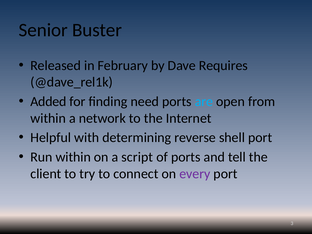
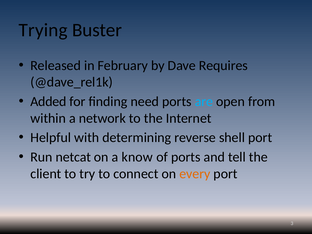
Senior: Senior -> Trying
Run within: within -> netcat
script: script -> know
every colour: purple -> orange
